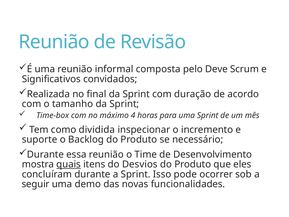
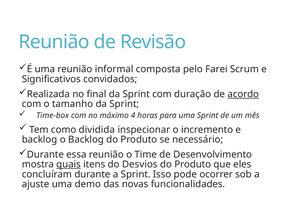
Deve: Deve -> Farei
acordo underline: none -> present
suporte at (40, 139): suporte -> backlog
seguir: seguir -> ajuste
